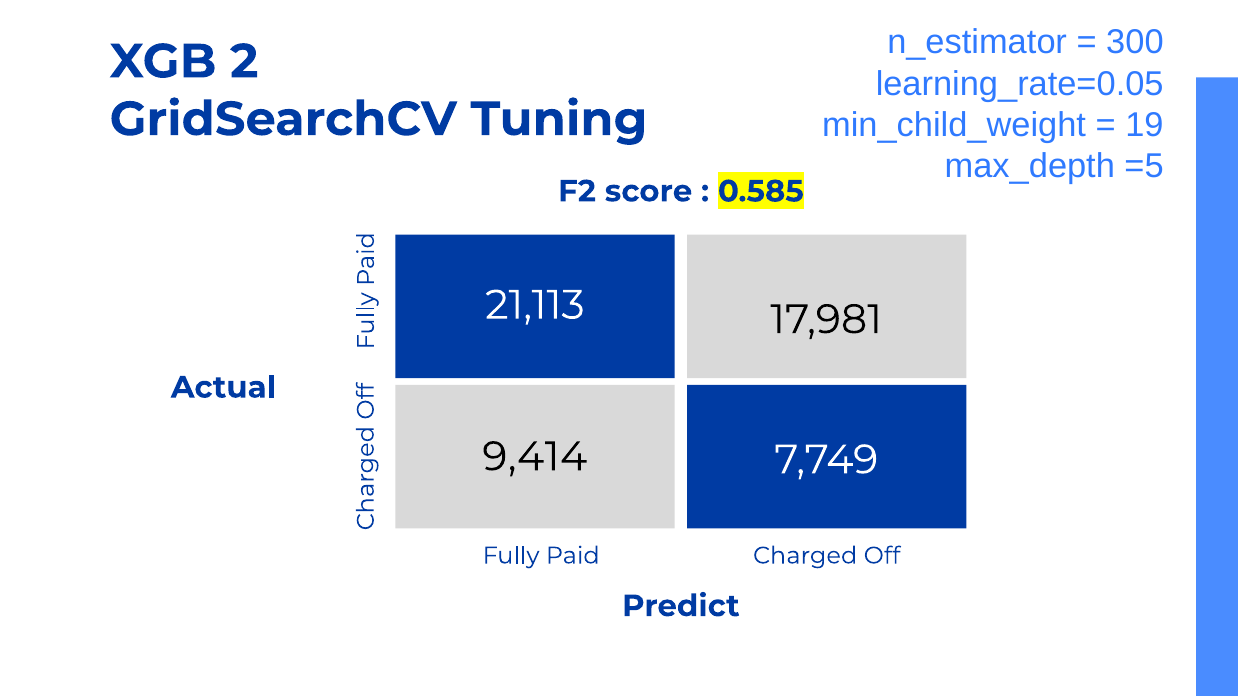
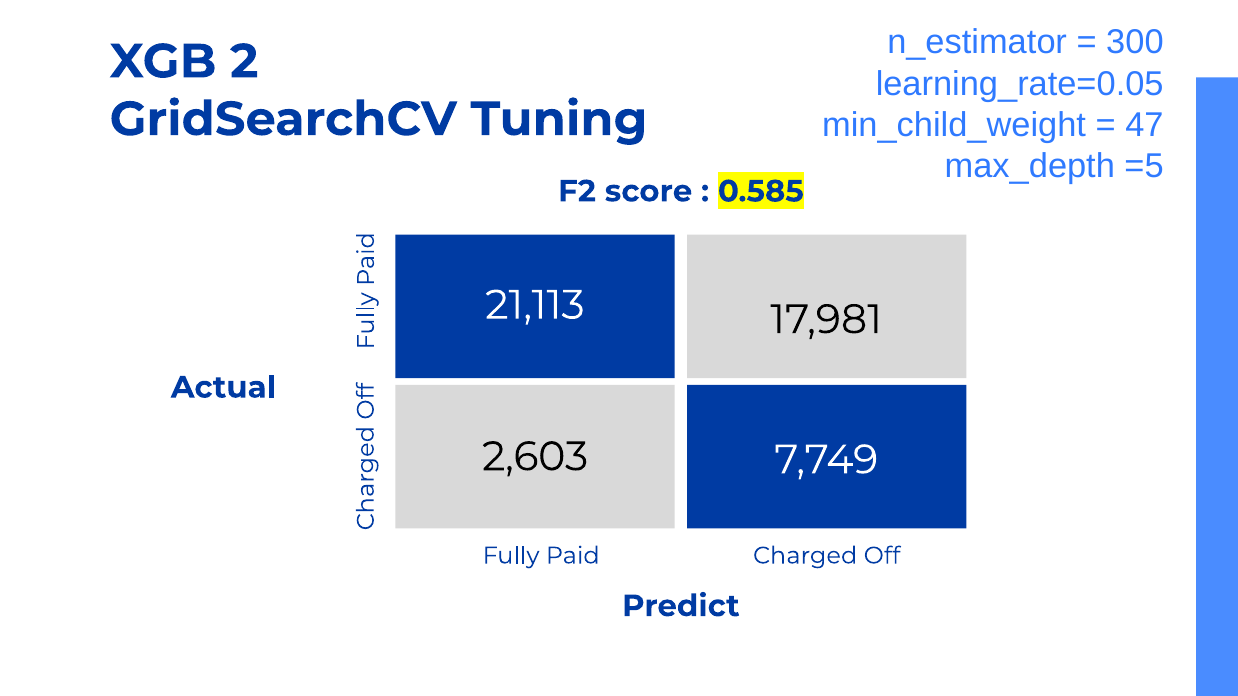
19: 19 -> 47
9,414: 9,414 -> 2,603
